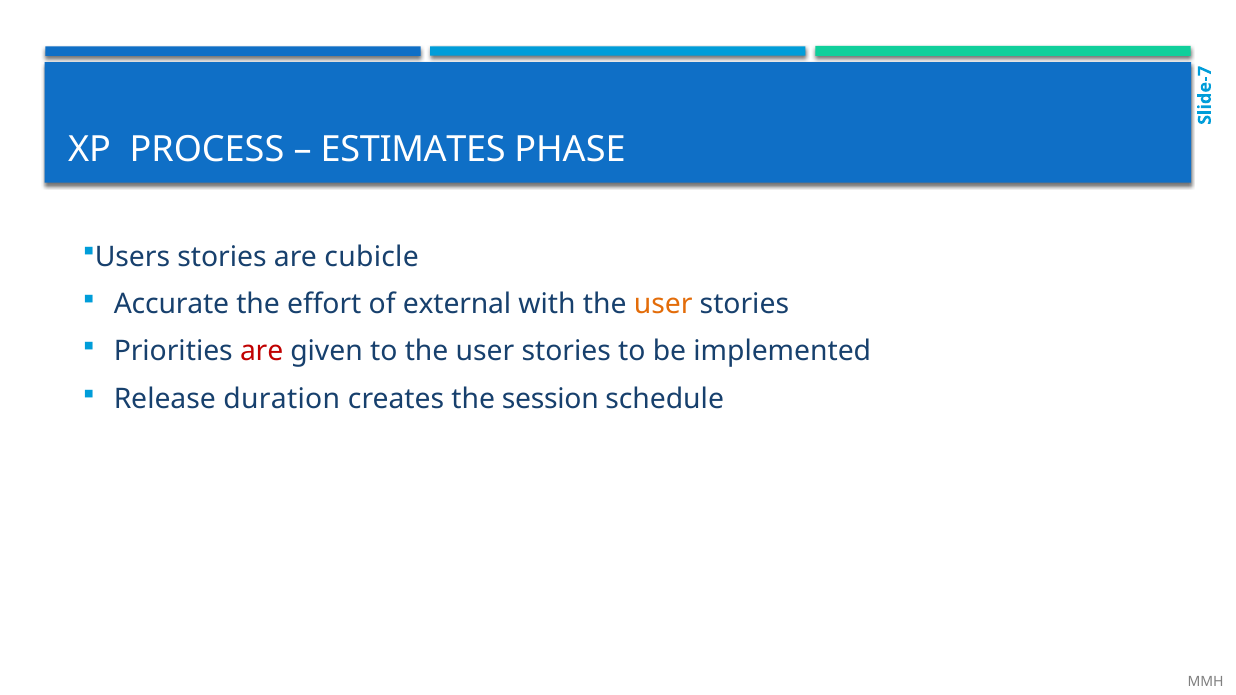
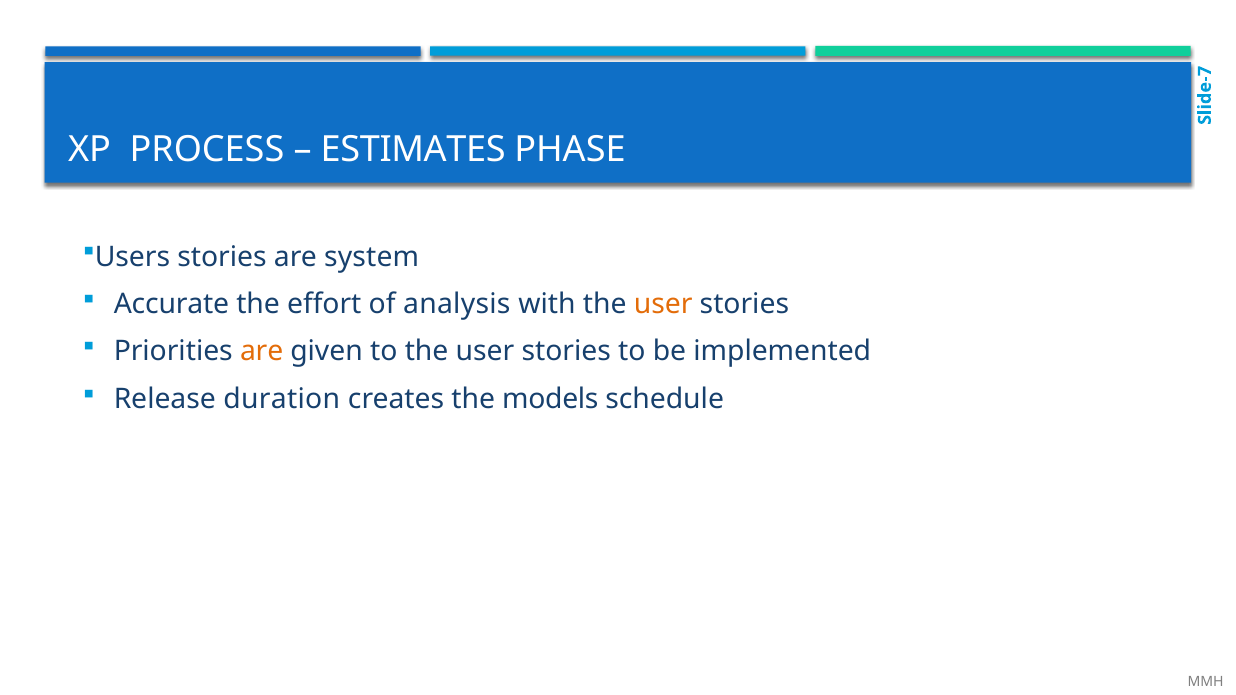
cubicle: cubicle -> system
external: external -> analysis
are at (262, 352) colour: red -> orange
session: session -> models
